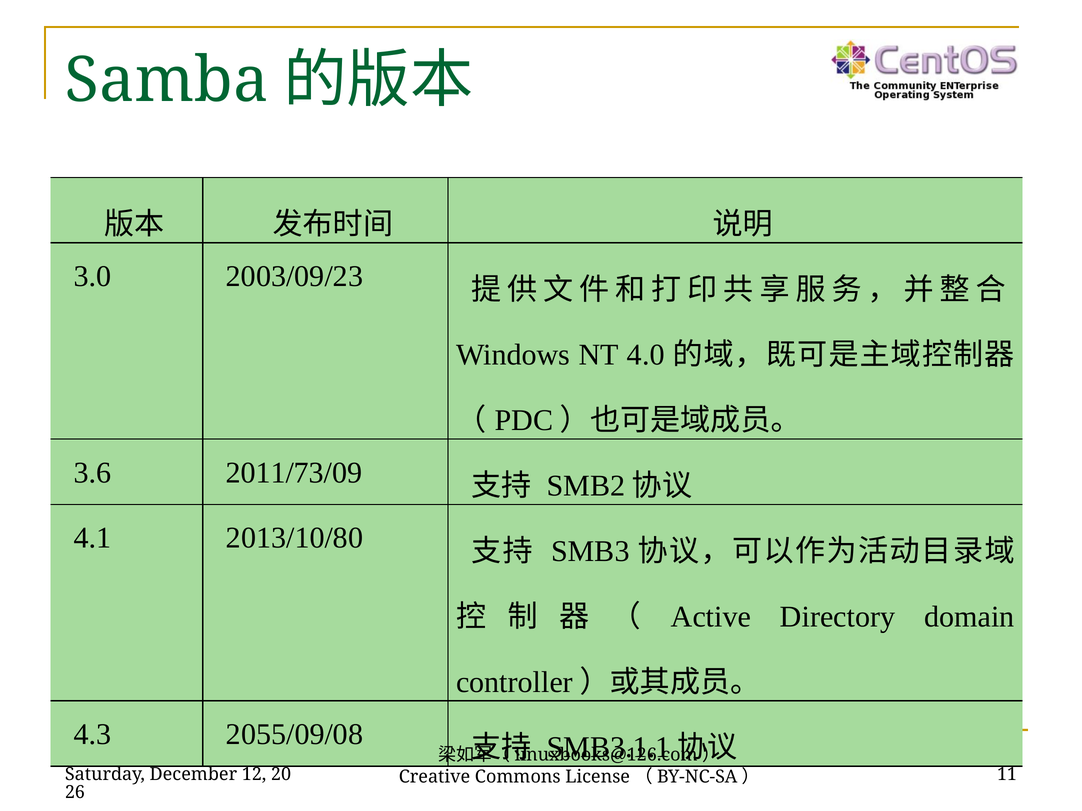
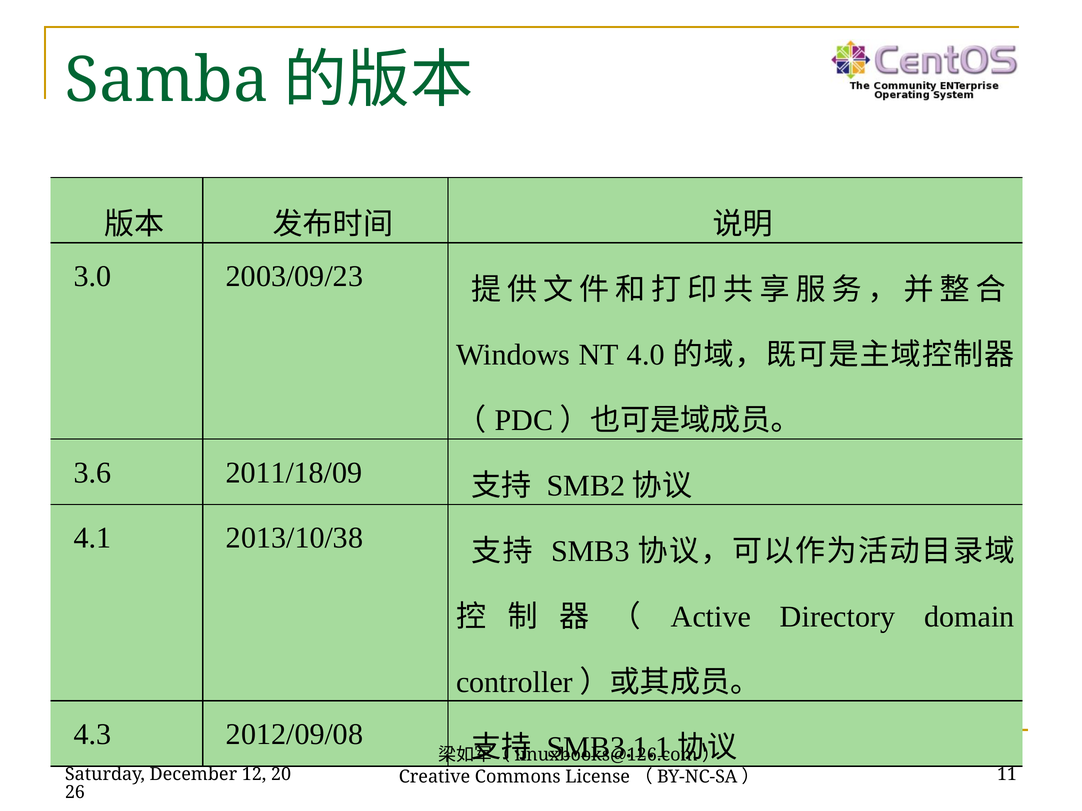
2011/73/09: 2011/73/09 -> 2011/18/09
2013/10/80: 2013/10/80 -> 2013/10/38
2055/09/08: 2055/09/08 -> 2012/09/08
